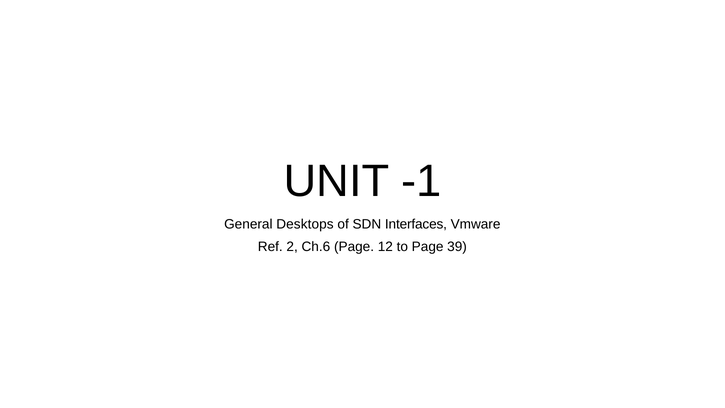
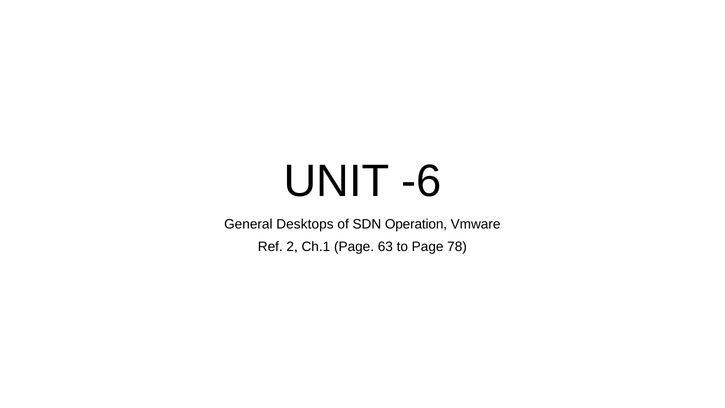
-1: -1 -> -6
Interfaces: Interfaces -> Operation
Ch.6: Ch.6 -> Ch.1
12: 12 -> 63
39: 39 -> 78
